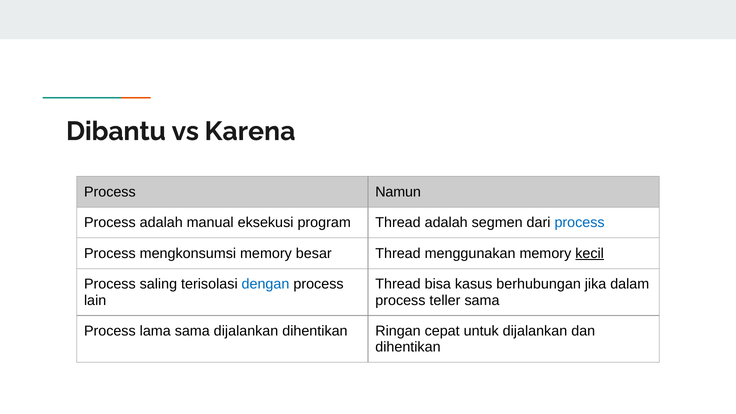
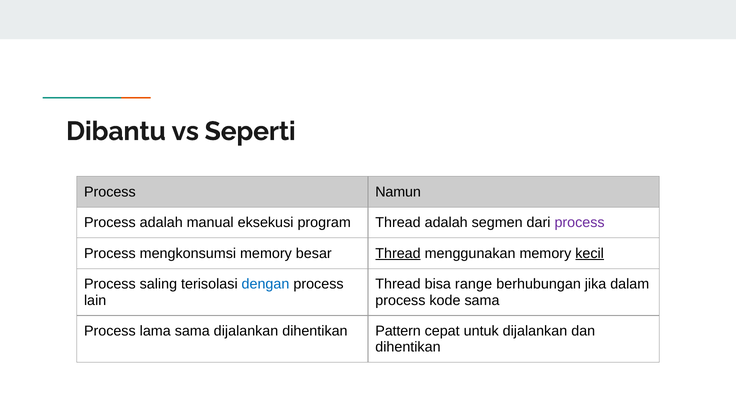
Karena: Karena -> Seperti
process at (580, 223) colour: blue -> purple
Thread at (398, 253) underline: none -> present
kasus: kasus -> range
teller: teller -> kode
Ringan: Ringan -> Pattern
